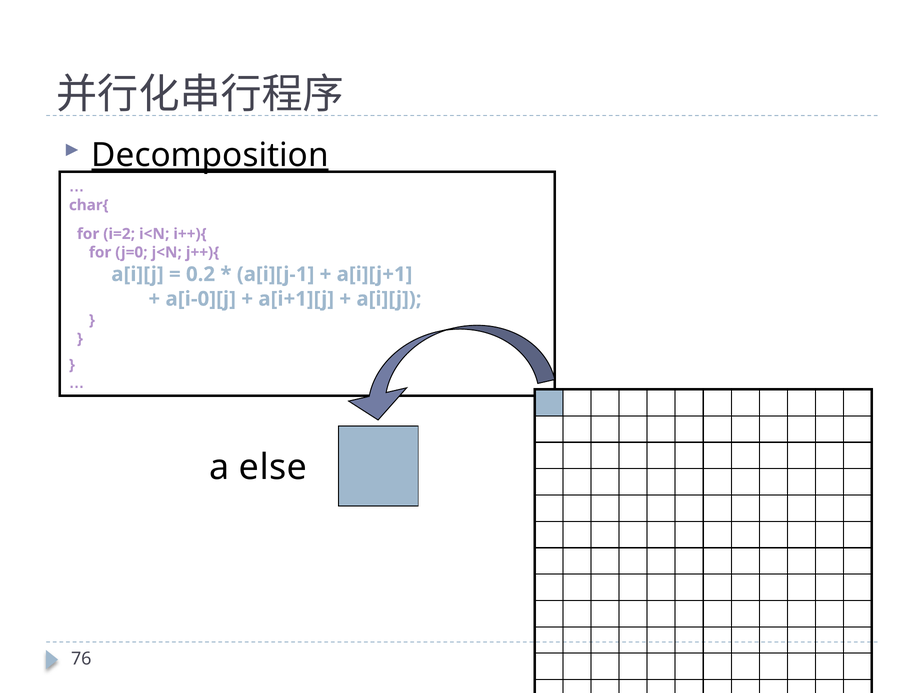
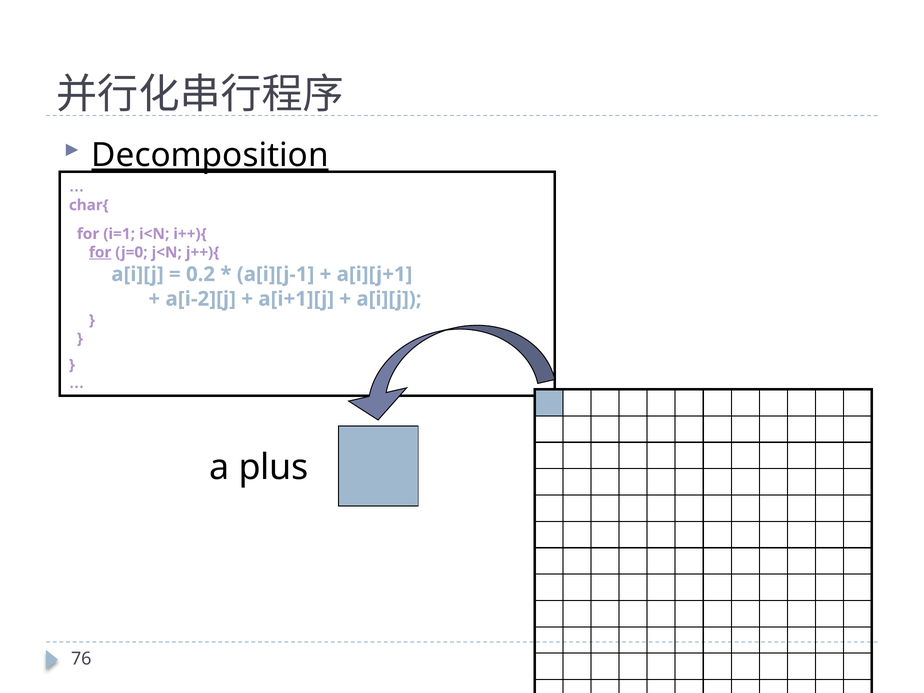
i=2: i=2 -> i=1
for at (100, 252) underline: none -> present
a[i-0][j: a[i-0][j -> a[i-2][j
else: else -> plus
